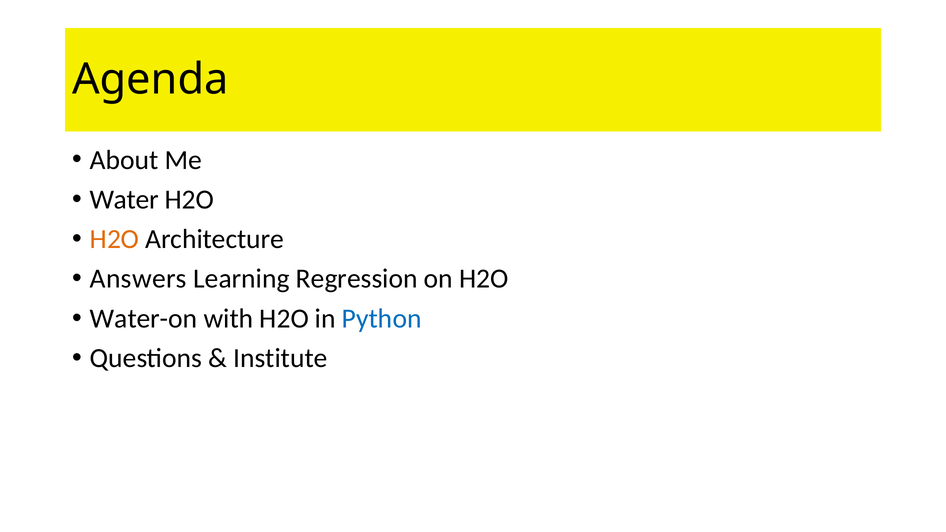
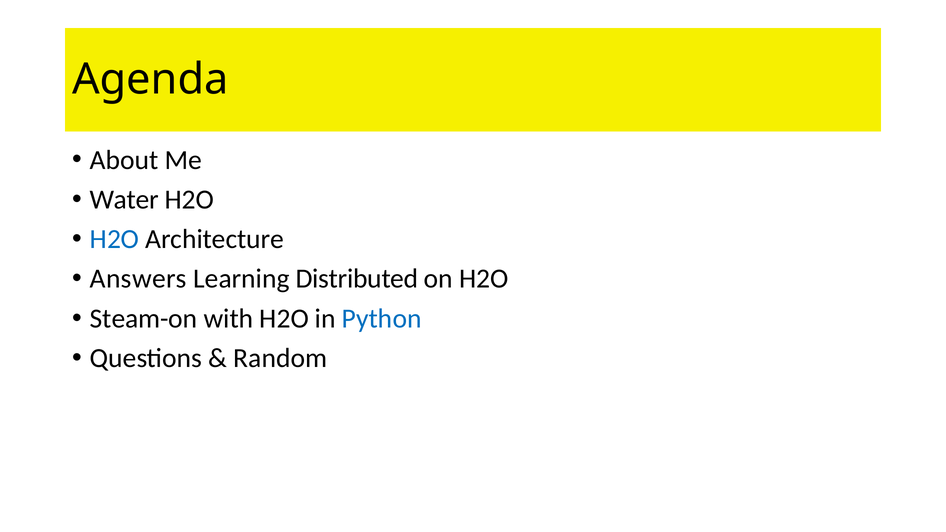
H2O at (115, 239) colour: orange -> blue
Regression: Regression -> Distributed
Water-on: Water-on -> Steam-on
Institute: Institute -> Random
